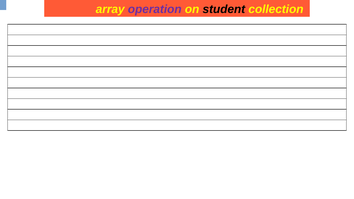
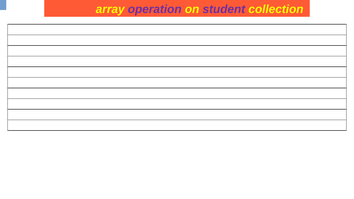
student colour: black -> purple
